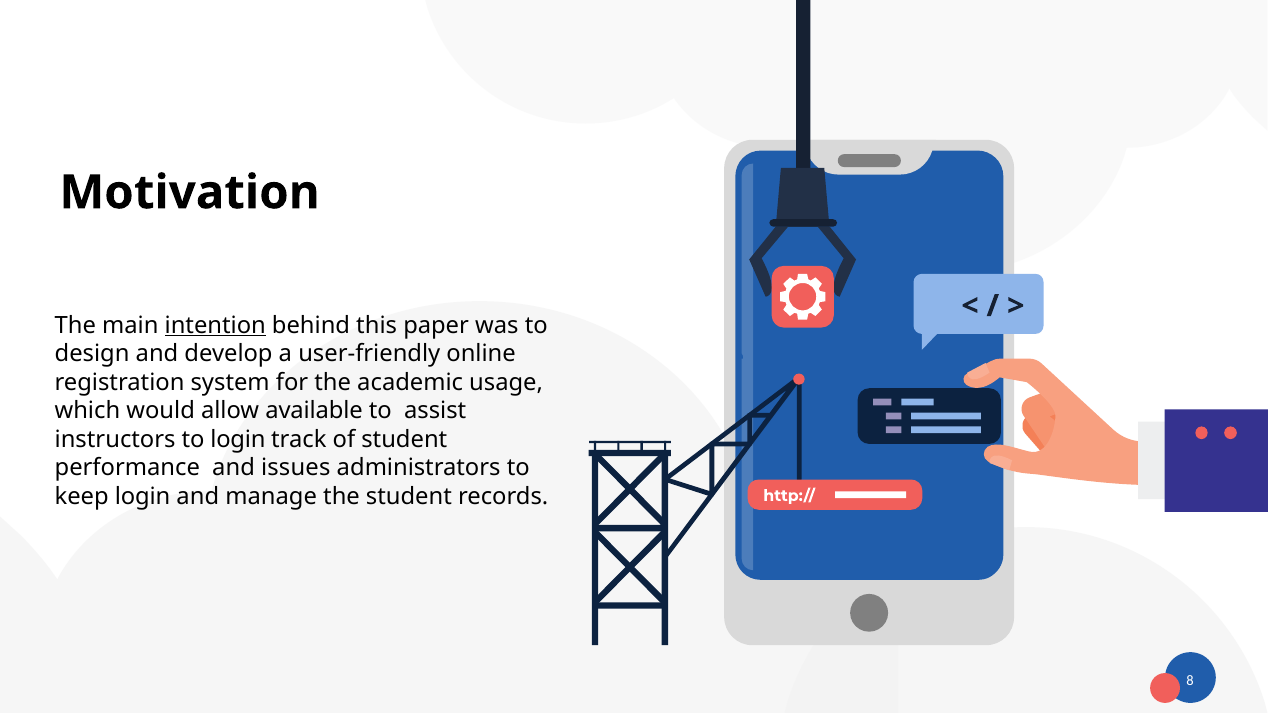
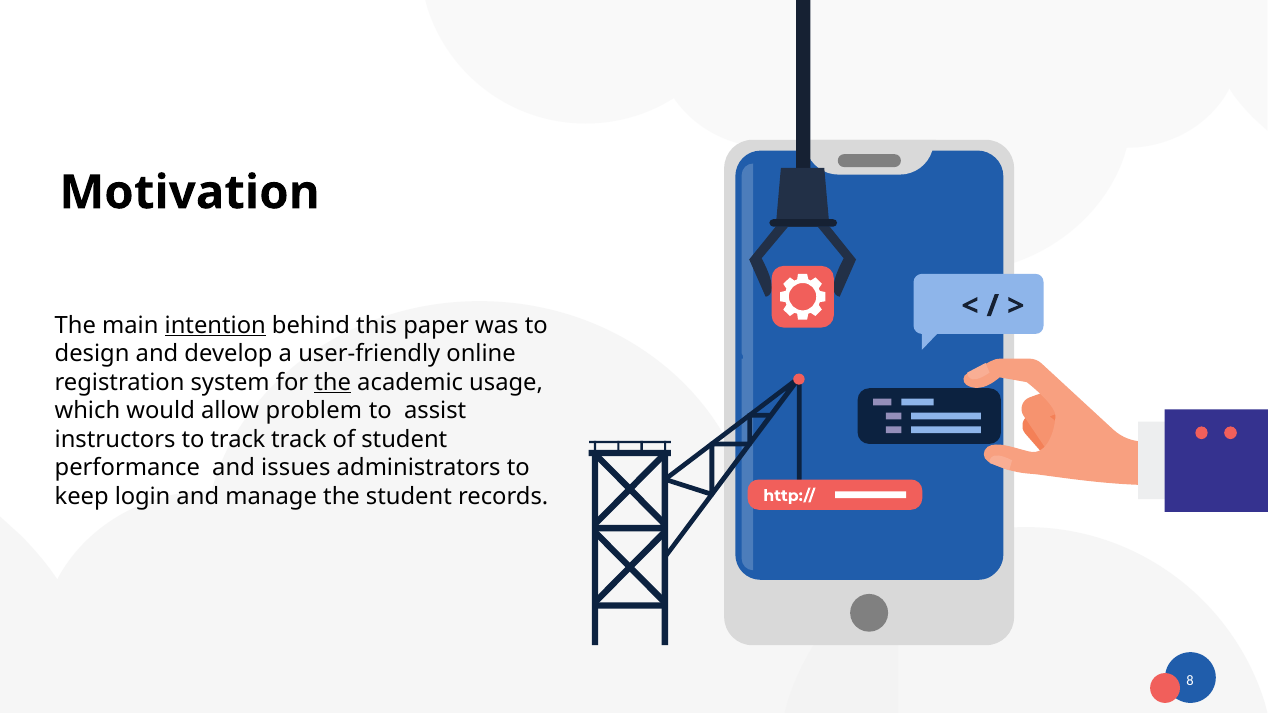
the at (333, 383) underline: none -> present
available: available -> problem
to login: login -> track
